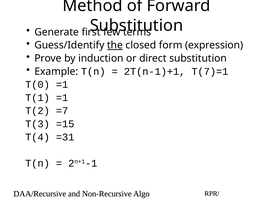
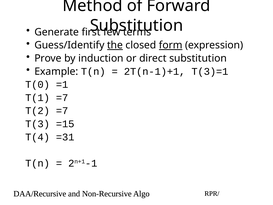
form underline: none -> present
T(7)=1: T(7)=1 -> T(3)=1
T(1 =1: =1 -> =7
